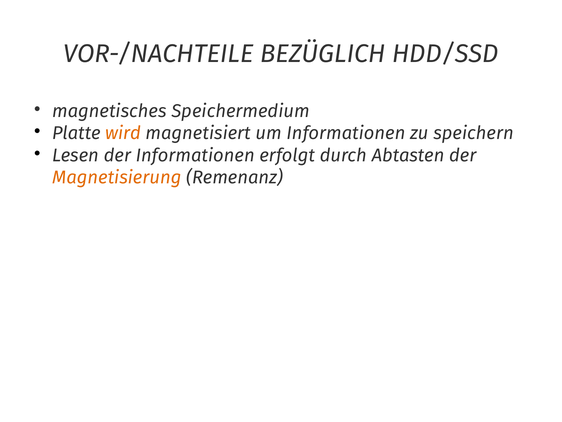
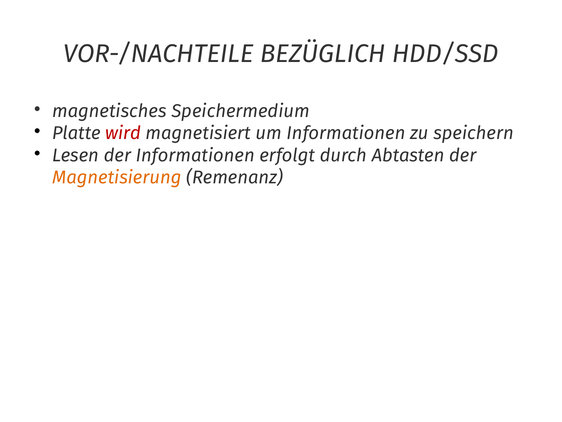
wird colour: orange -> red
